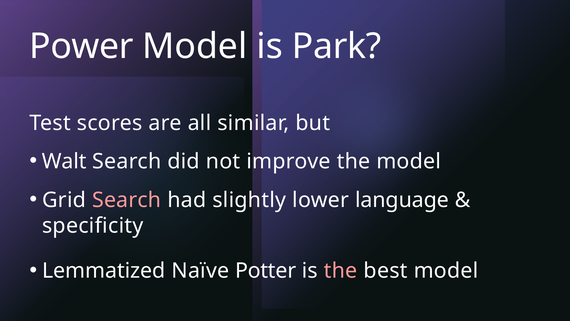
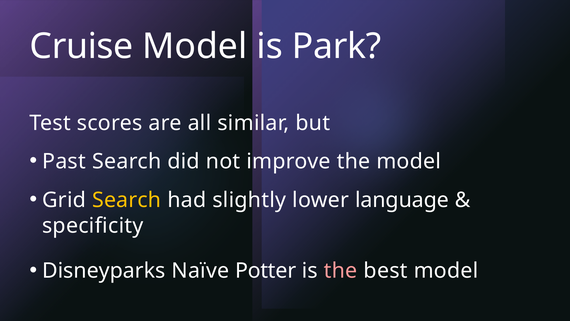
Power: Power -> Cruise
Walt: Walt -> Past
Search at (127, 200) colour: pink -> yellow
Lemmatized: Lemmatized -> Disneyparks
